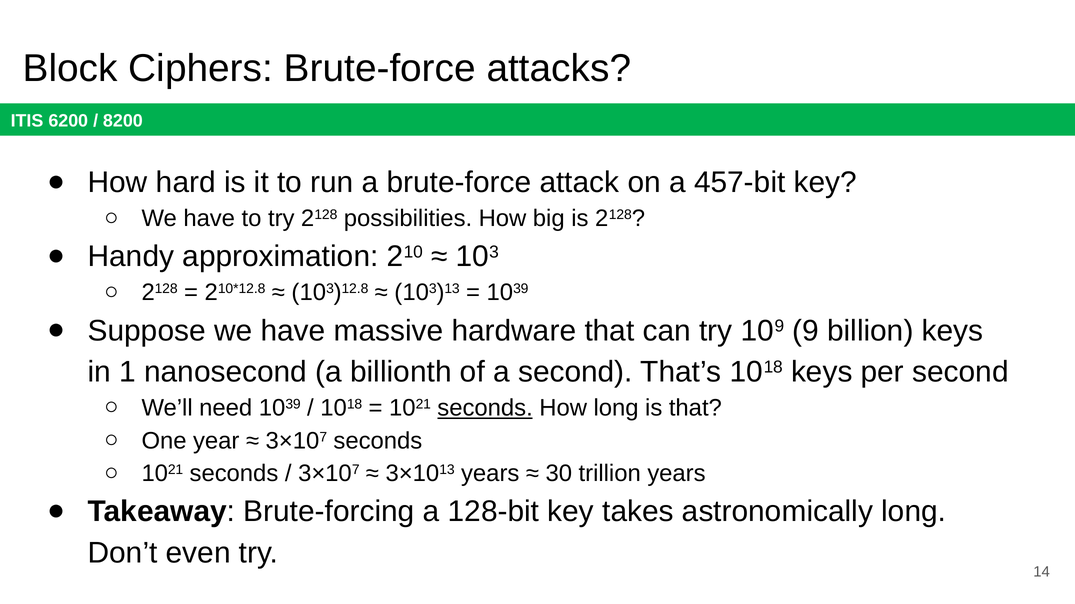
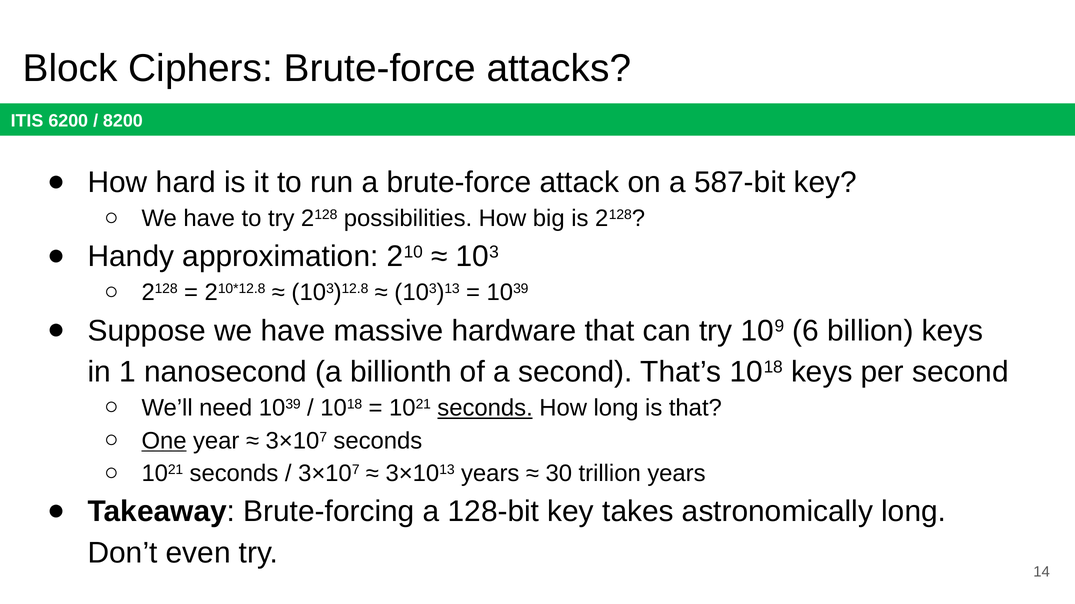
457-bit: 457-bit -> 587-bit
9: 9 -> 6
One underline: none -> present
